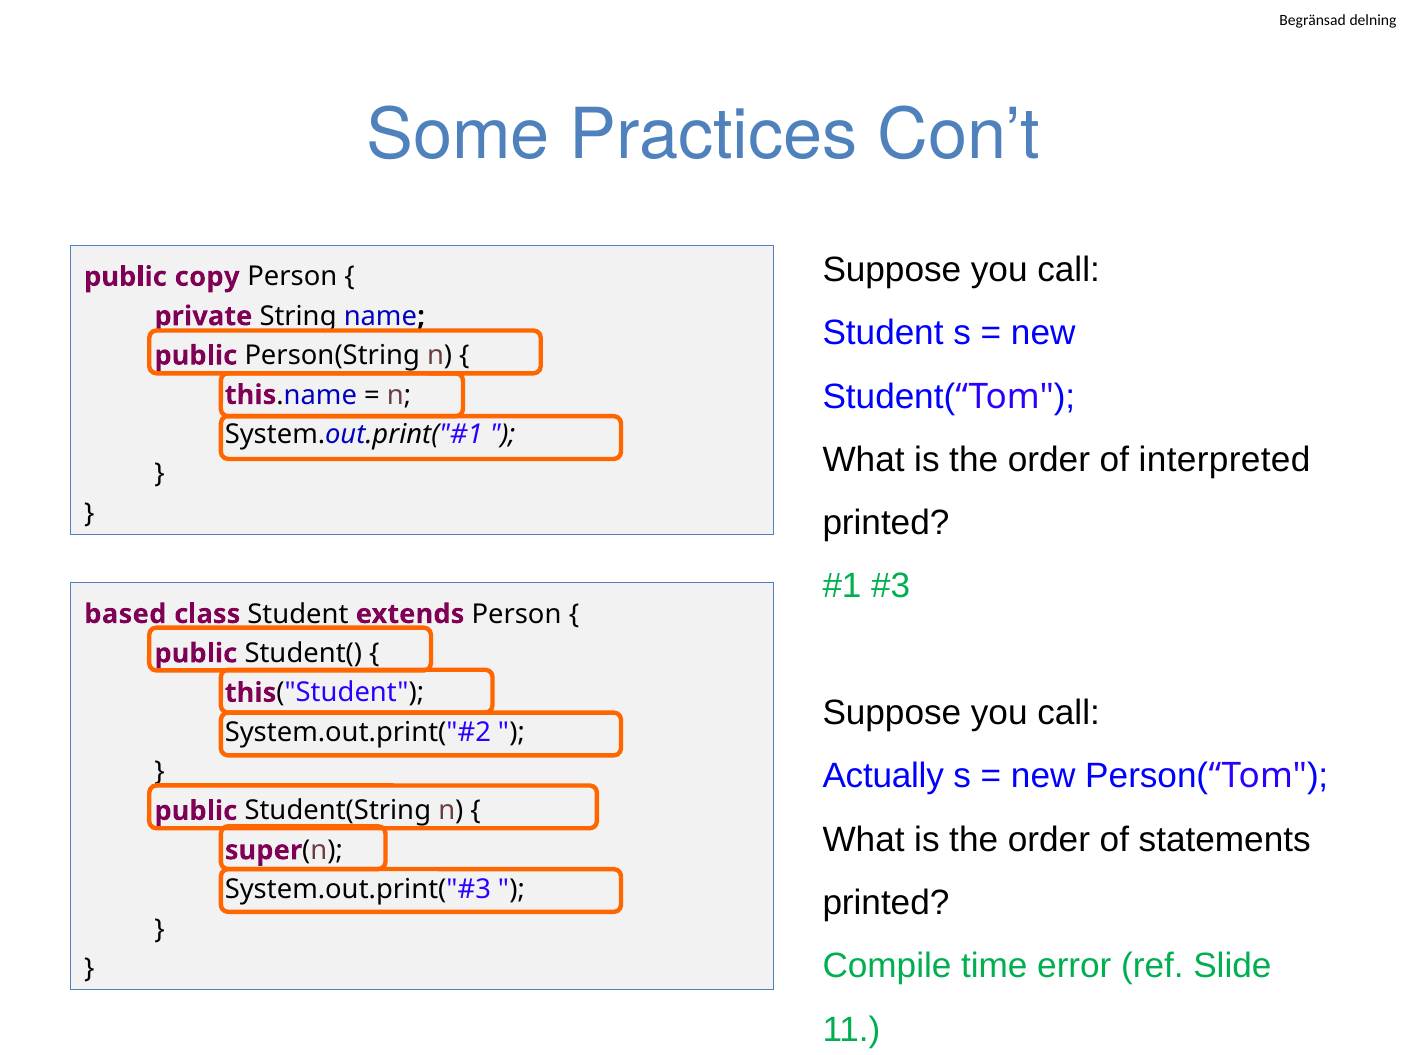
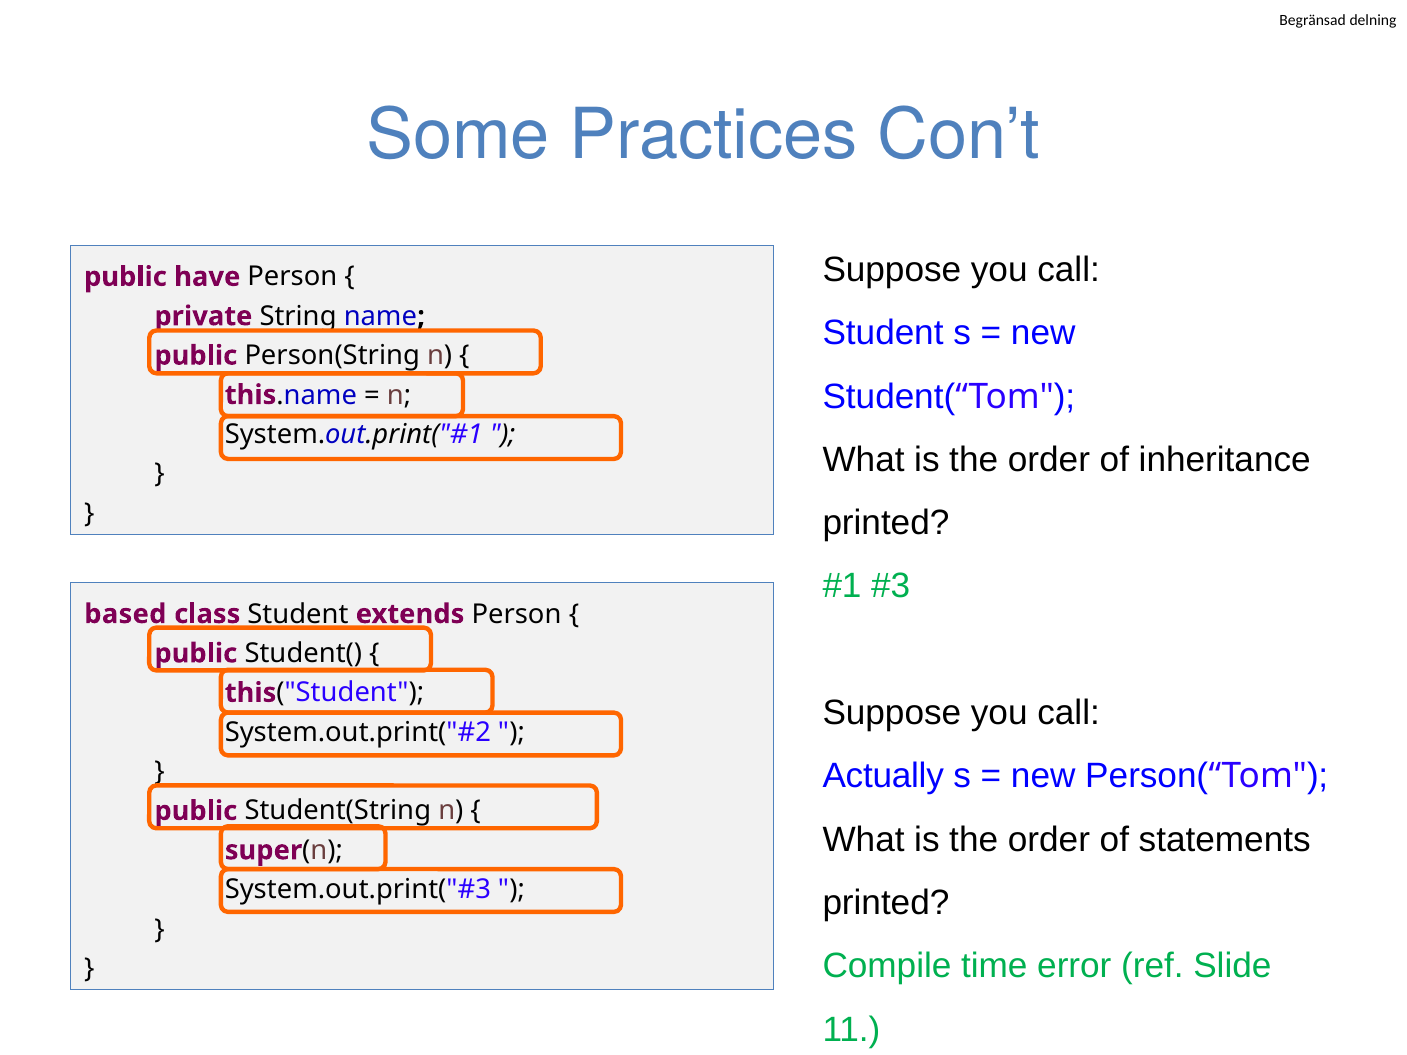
copy: copy -> have
interpreted: interpreted -> inheritance
